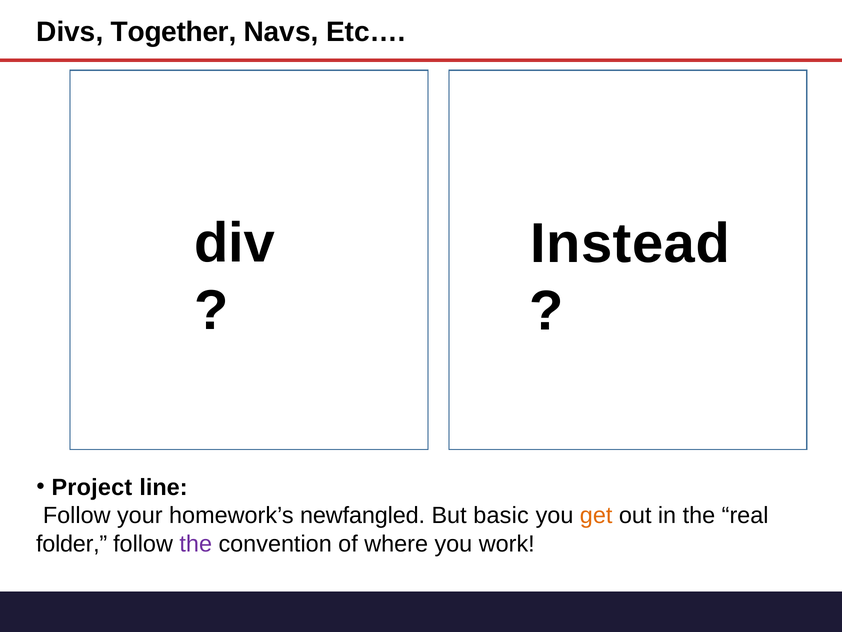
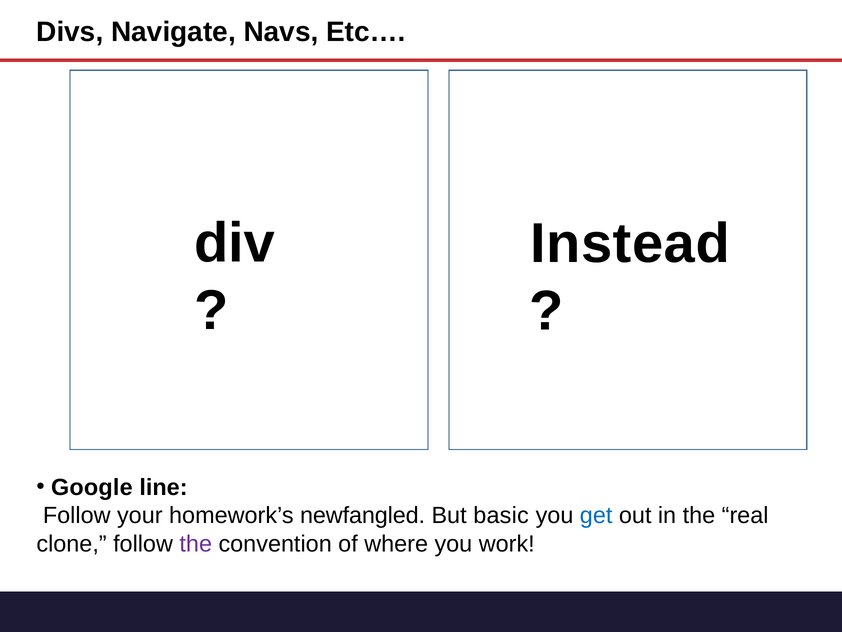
Together: Together -> Navigate
Project: Project -> Google
get colour: orange -> blue
folder: folder -> clone
